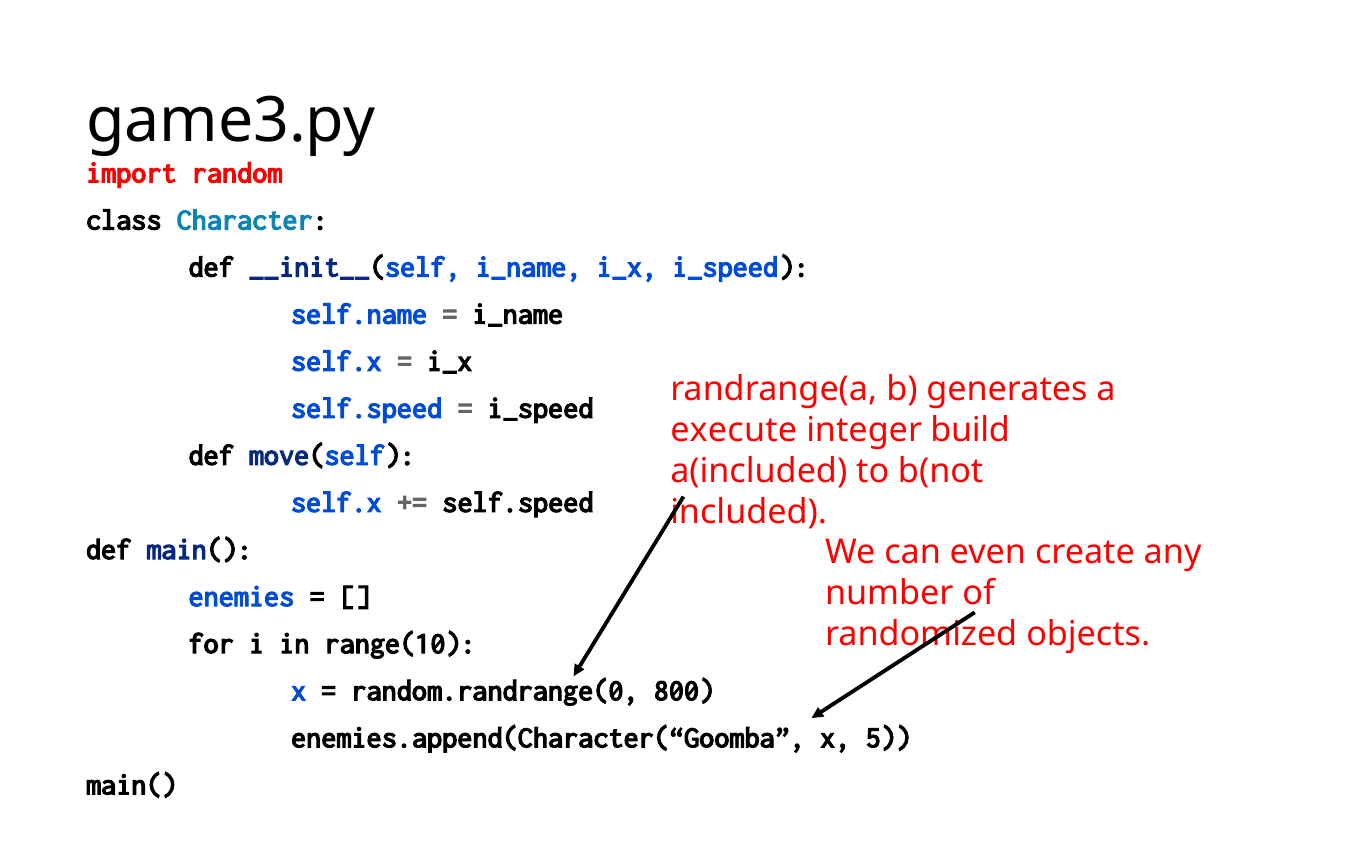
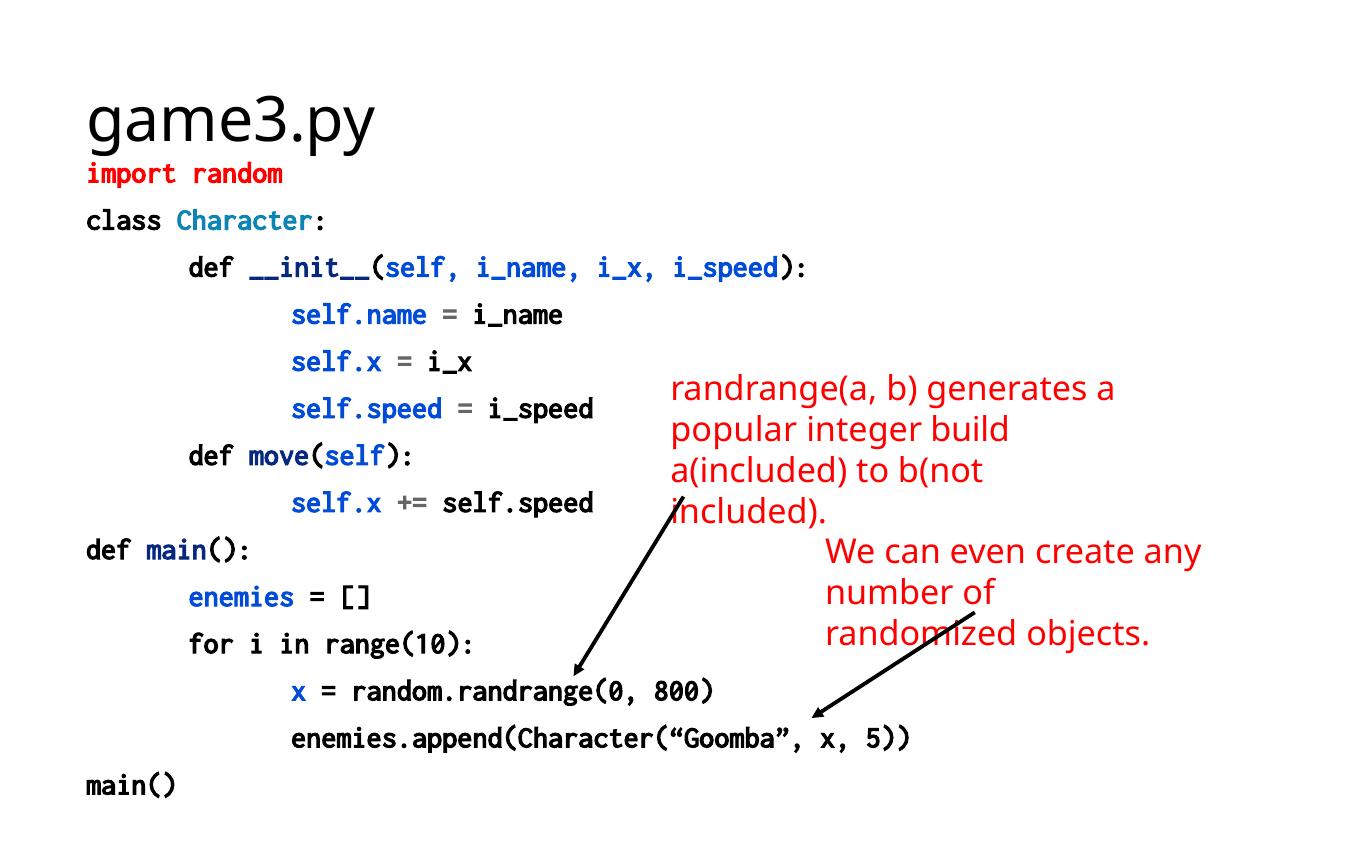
execute: execute -> popular
